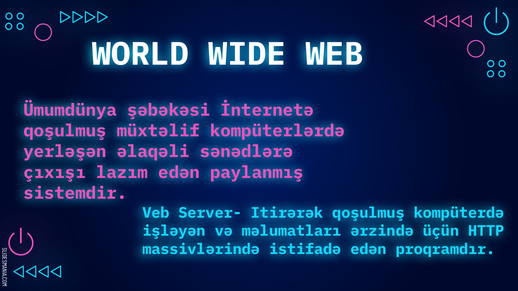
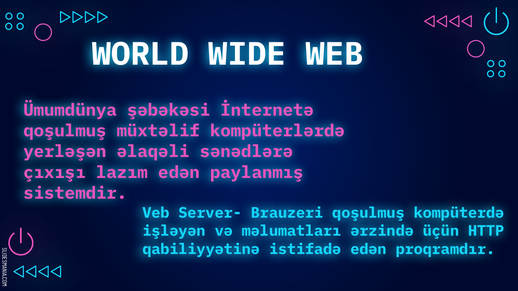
Itirərək: Itirərək -> Brauzeri
massivlərində: massivlərində -> qabiliyyətinə
